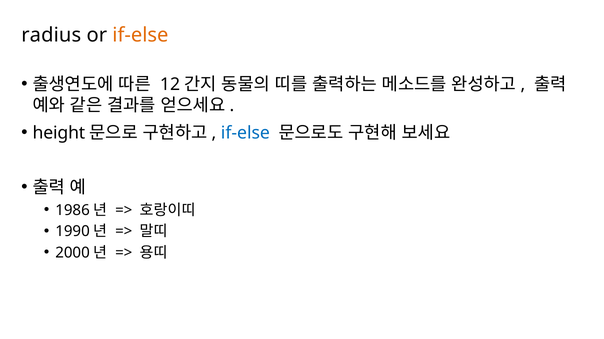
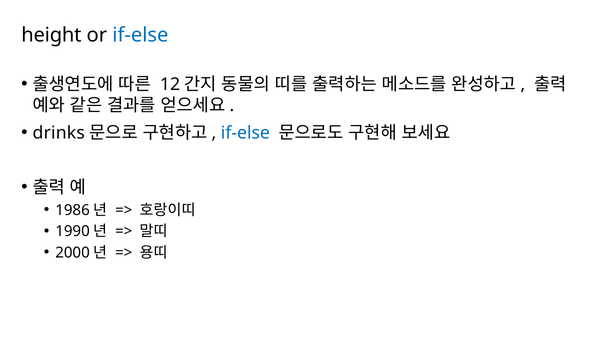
radius: radius -> height
if-else at (140, 35) colour: orange -> blue
height: height -> drinks
